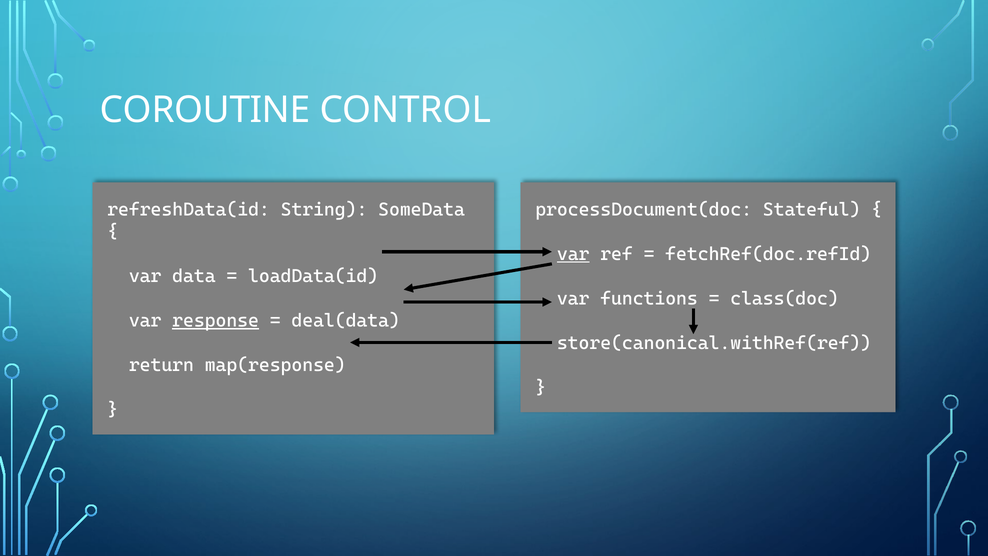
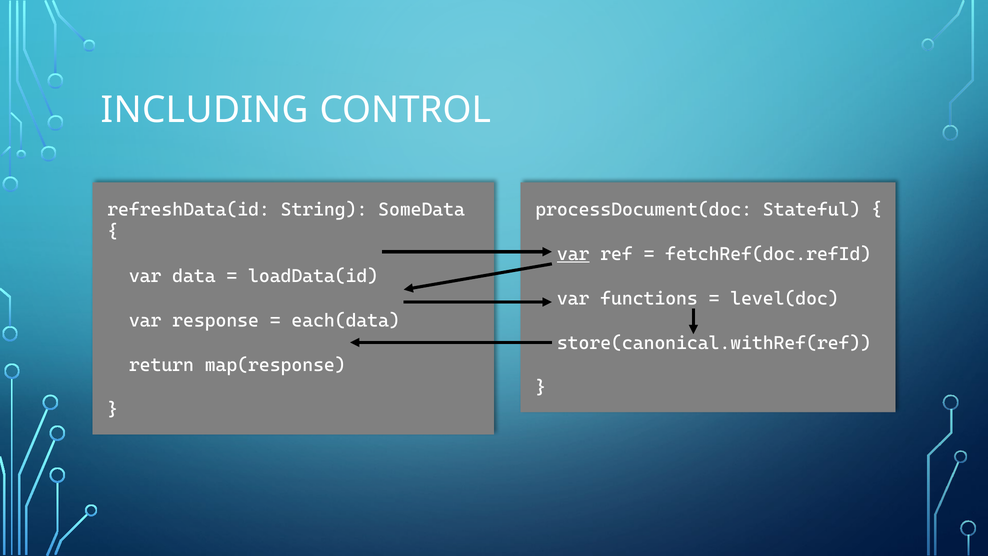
COROUTINE: COROUTINE -> INCLUDING
class(doc: class(doc -> level(doc
response underline: present -> none
deal(data: deal(data -> each(data
